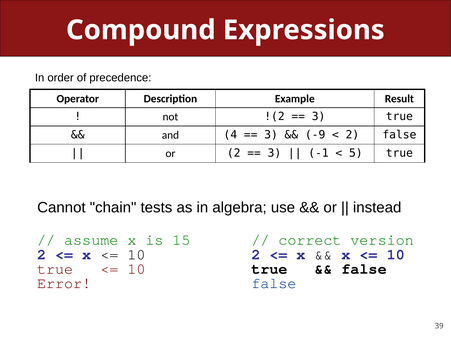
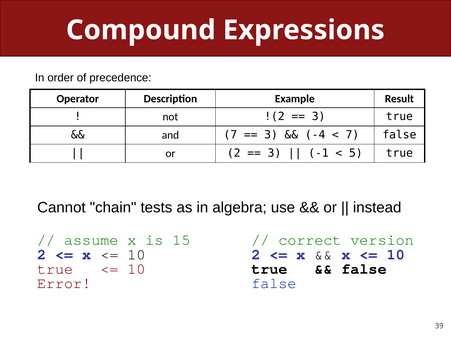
and 4: 4 -> 7
-9: -9 -> -4
2 at (352, 135): 2 -> 7
